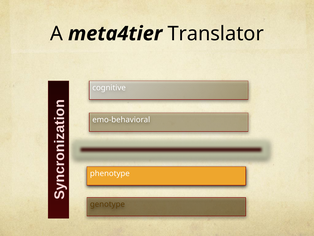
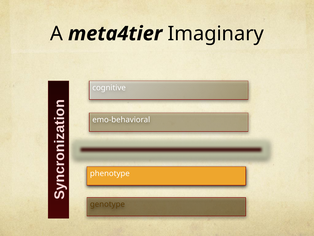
Translator: Translator -> Imaginary
